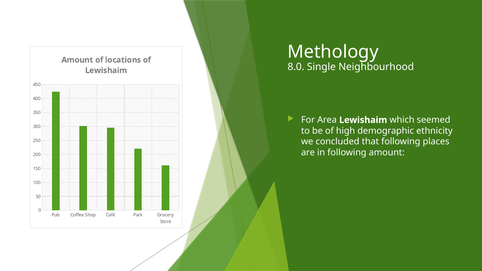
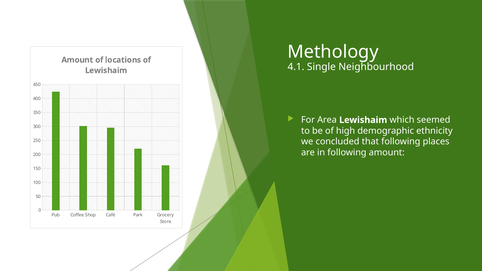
8.0: 8.0 -> 4.1
